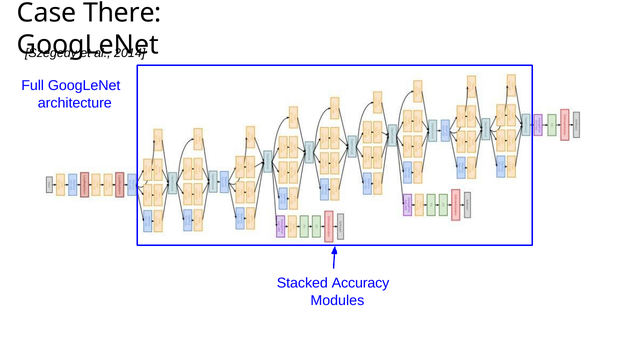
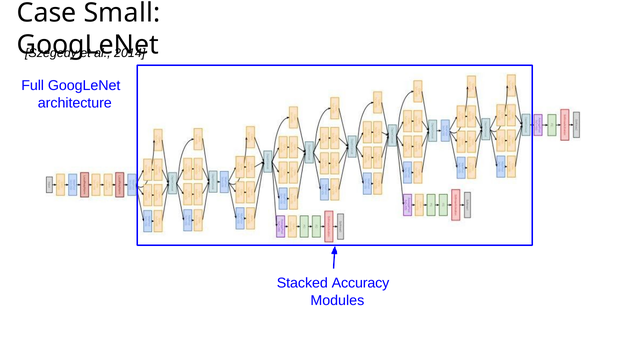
There: There -> Small
